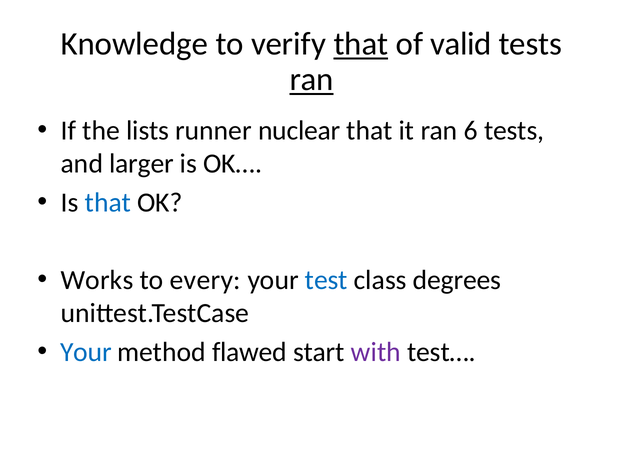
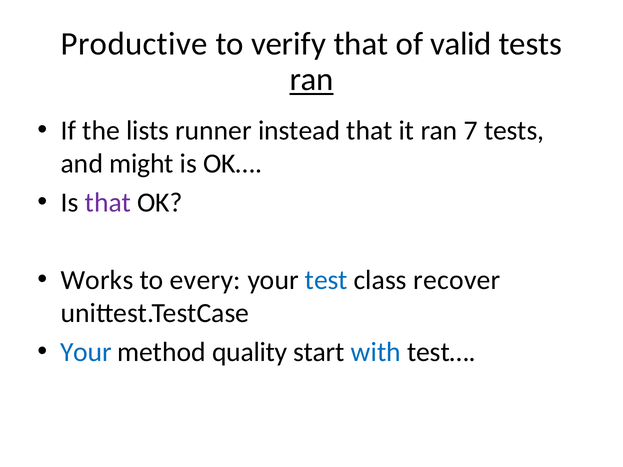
Knowledge: Knowledge -> Productive
that at (361, 44) underline: present -> none
nuclear: nuclear -> instead
6: 6 -> 7
larger: larger -> might
that at (108, 203) colour: blue -> purple
degrees: degrees -> recover
flawed: flawed -> quality
with colour: purple -> blue
